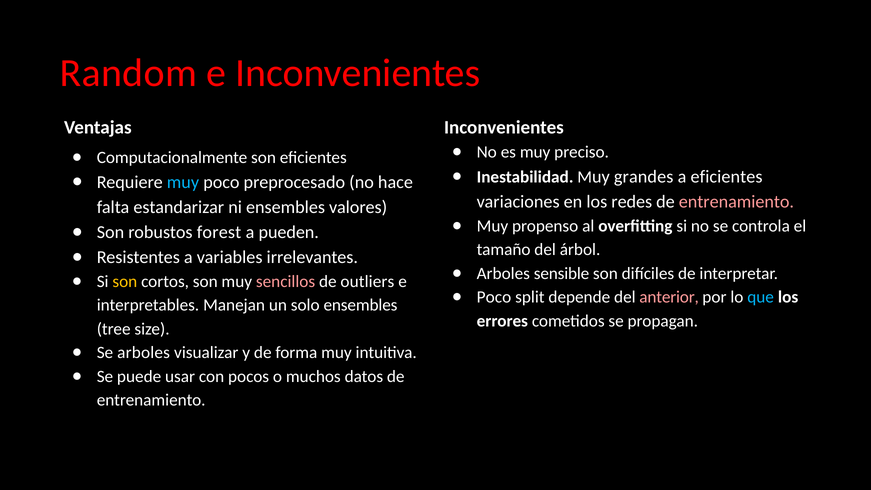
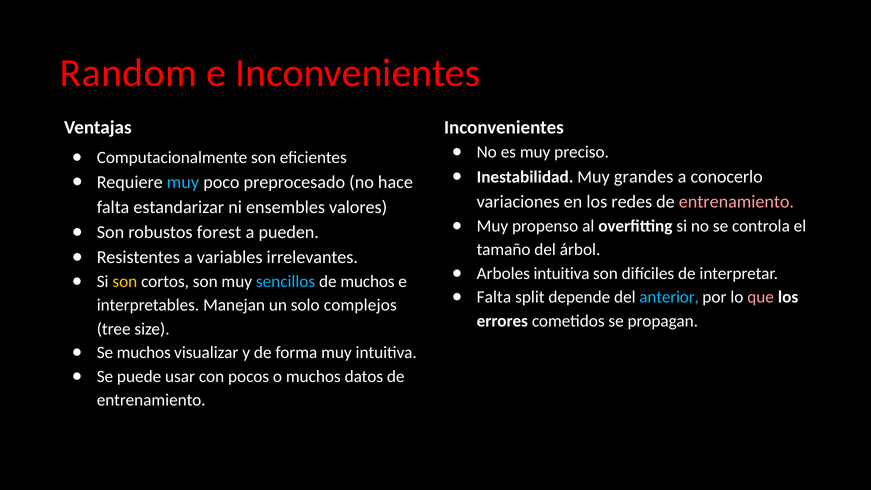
a eficientes: eficientes -> conocerlo
Arboles sensible: sensible -> intuitiva
sencillos colour: pink -> light blue
de outliers: outliers -> muchos
Poco at (494, 297): Poco -> Falta
anterior colour: pink -> light blue
que colour: light blue -> pink
solo ensembles: ensembles -> complejos
Se arboles: arboles -> muchos
